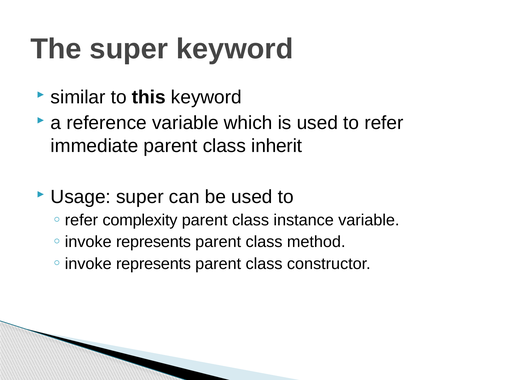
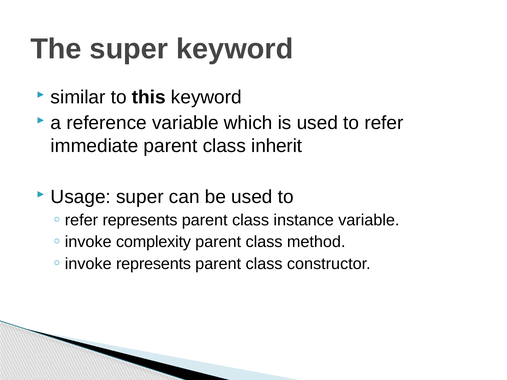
complexity at (140, 220): complexity -> represents
represents at (154, 242): represents -> complexity
